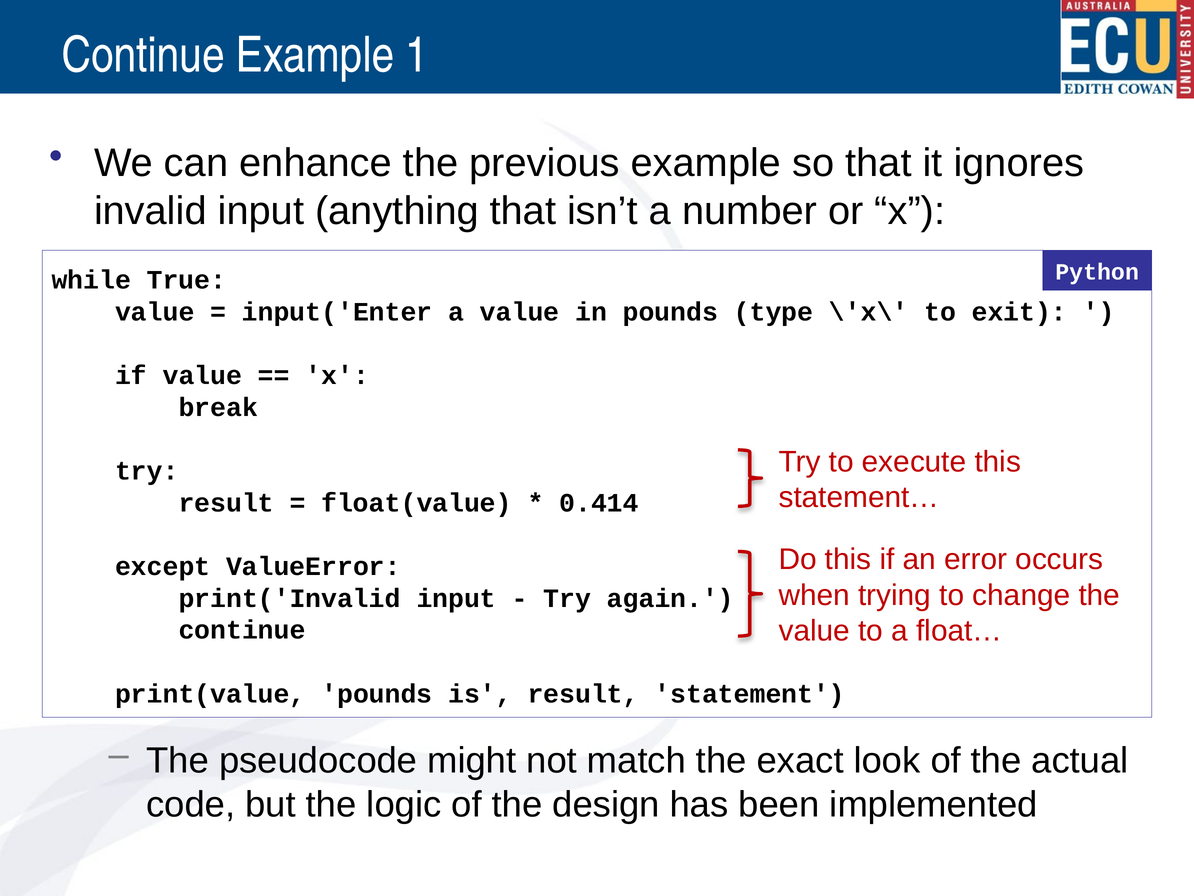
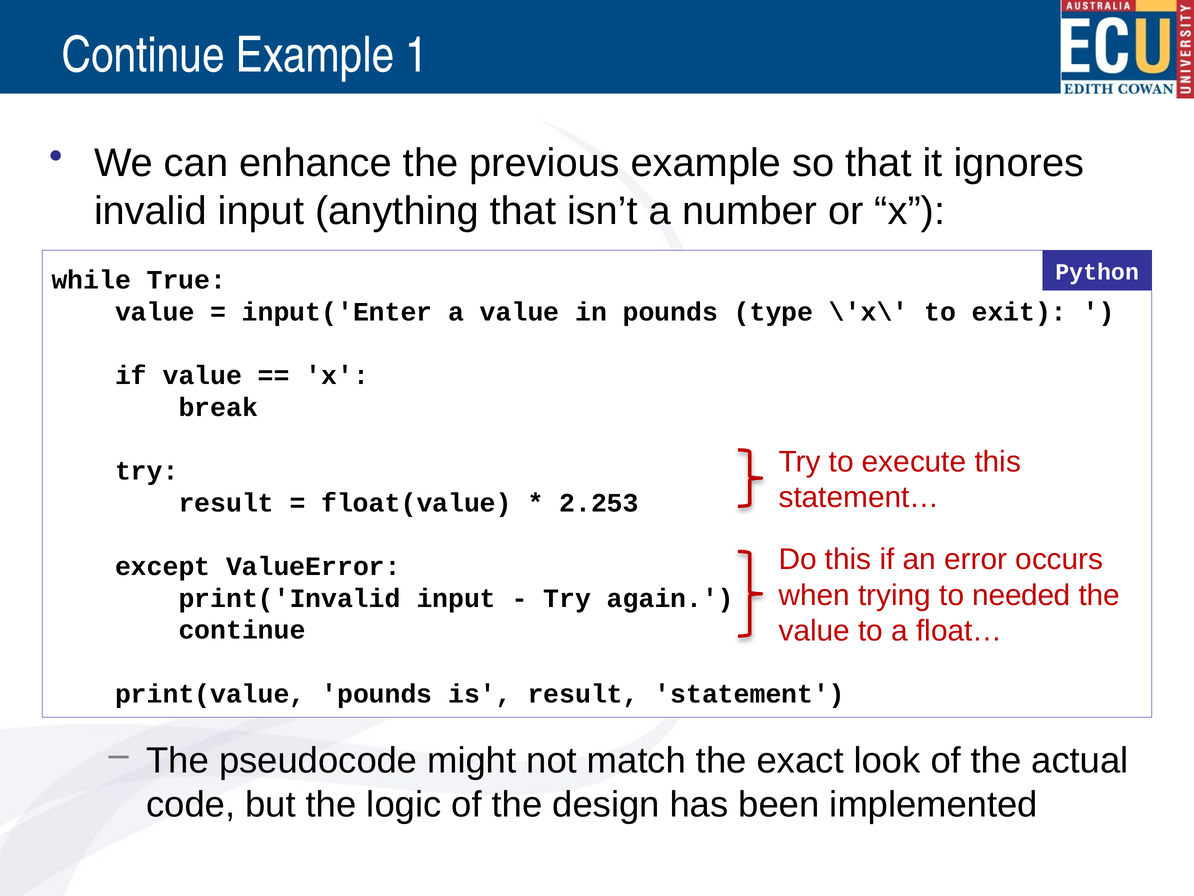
0.414: 0.414 -> 2.253
change: change -> needed
